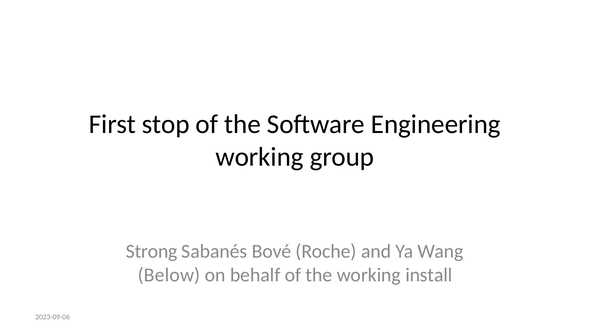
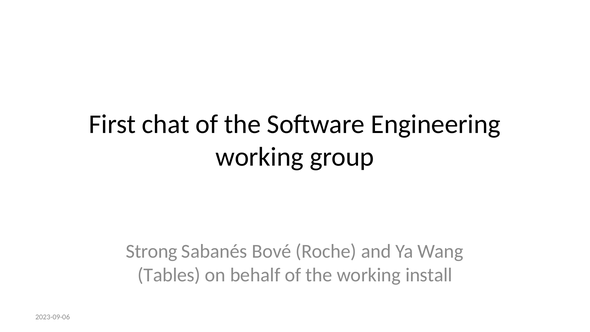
stop: stop -> chat
Below: Below -> Tables
